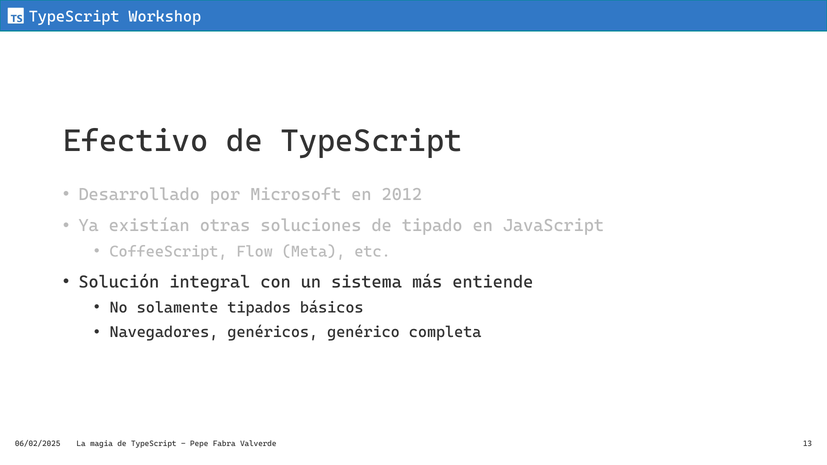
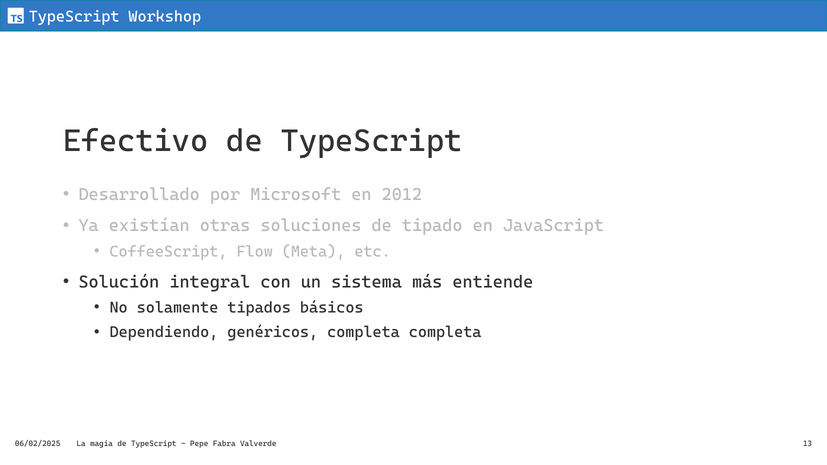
Navegadores: Navegadores -> Dependiendo
genéricos genérico: genérico -> completa
